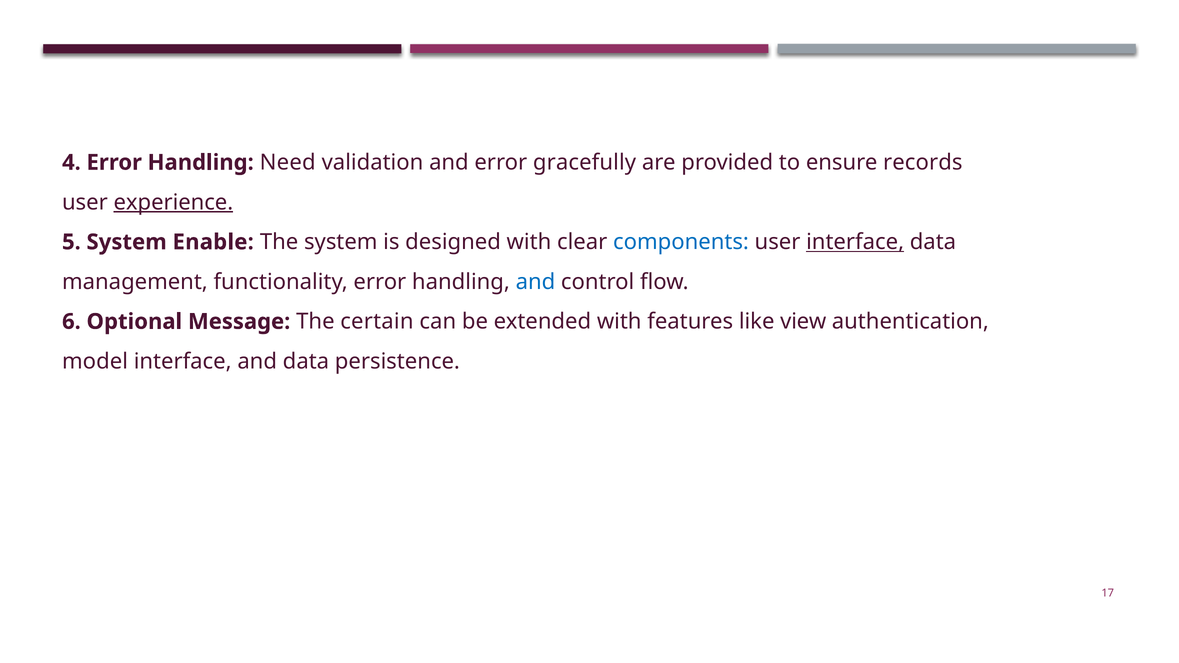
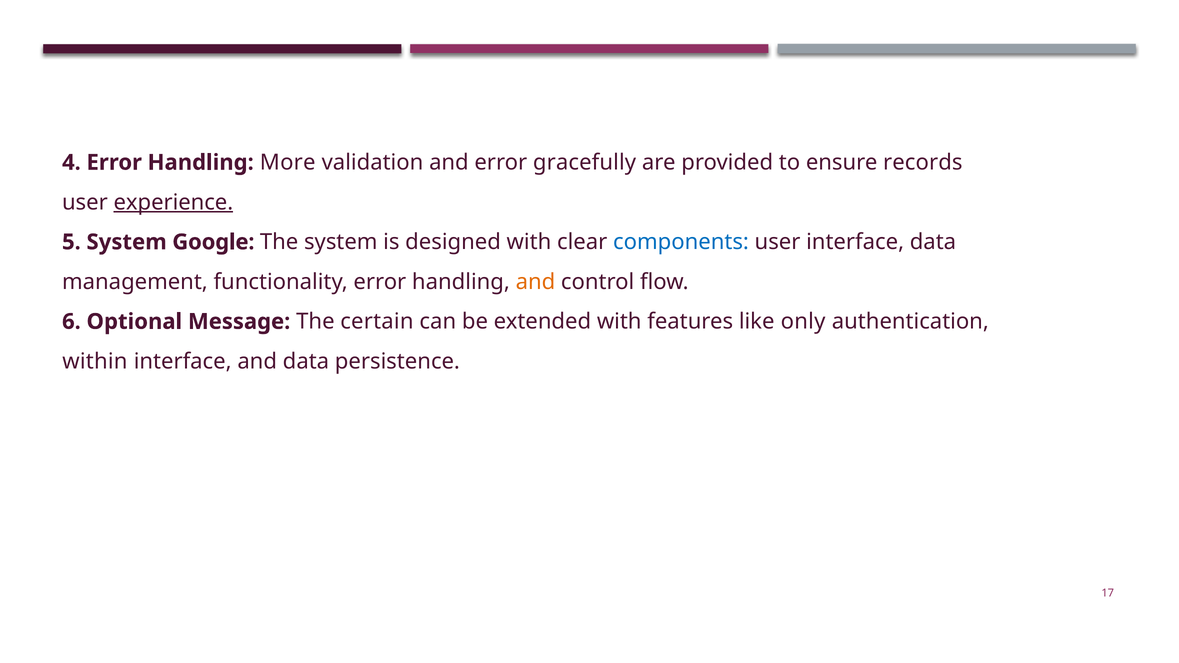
Need: Need -> More
Enable: Enable -> Google
interface at (855, 242) underline: present -> none
and at (535, 282) colour: blue -> orange
view: view -> only
model: model -> within
